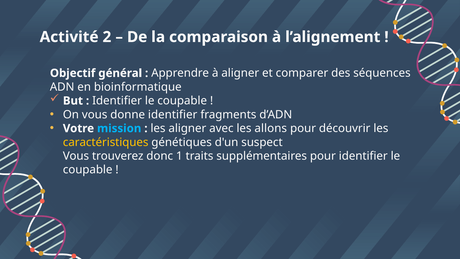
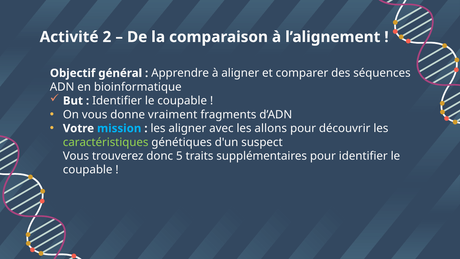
donne identifier: identifier -> vraiment
caractéristiques colour: yellow -> light green
1: 1 -> 5
